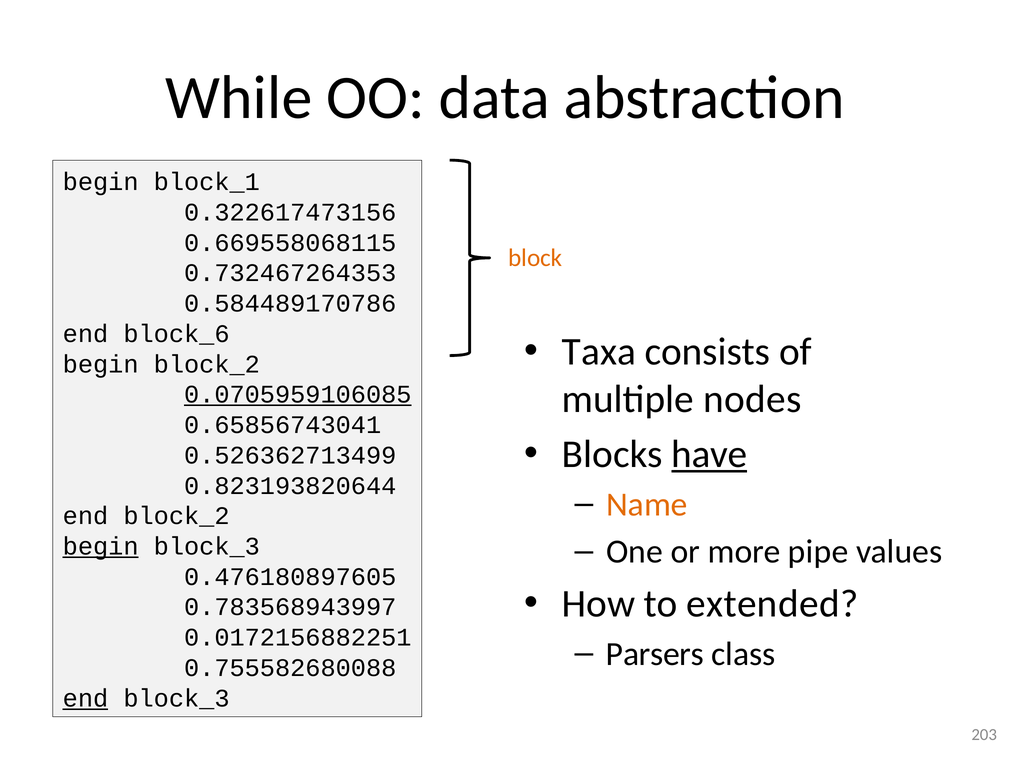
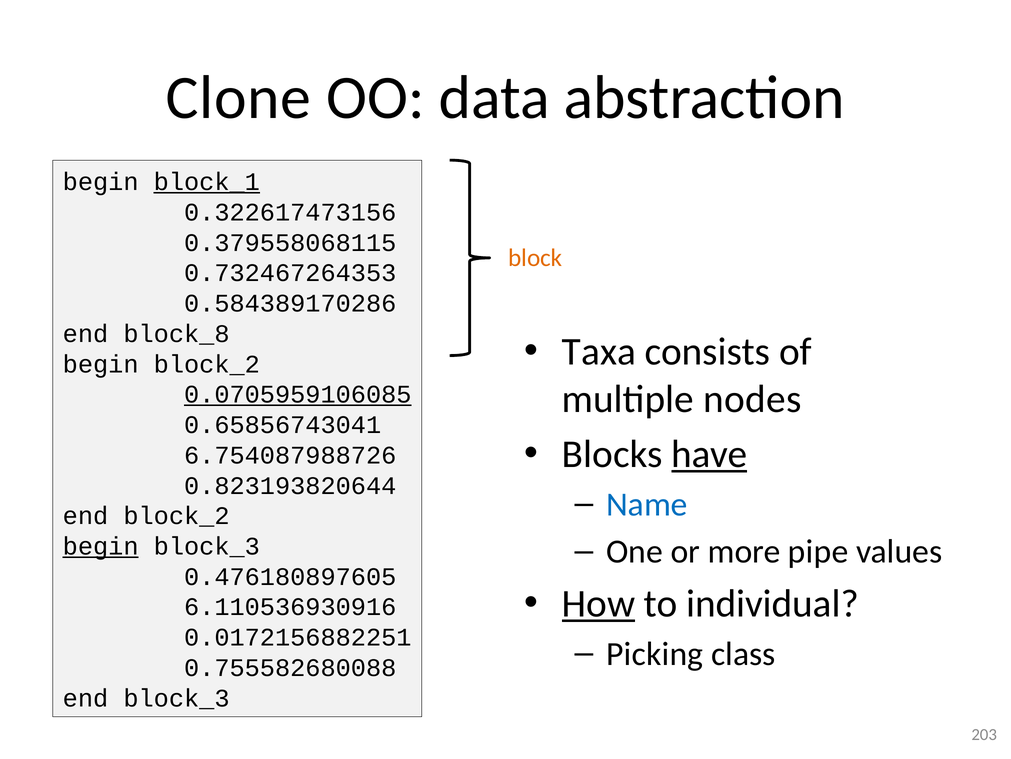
While: While -> Clone
block_1 underline: none -> present
0.669558068115: 0.669558068115 -> 0.379558068115
0.584489170786: 0.584489170786 -> 0.584389170286
block_6: block_6 -> block_8
0.526362713499: 0.526362713499 -> 6.754087988726
Name colour: orange -> blue
How underline: none -> present
extended: extended -> individual
0.783568943997: 0.783568943997 -> 6.110536930916
Parsers: Parsers -> Picking
end at (85, 697) underline: present -> none
